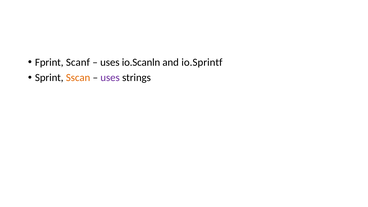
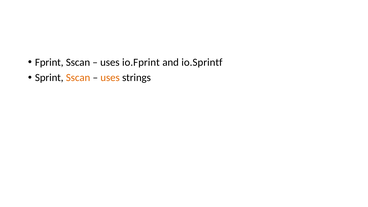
Fprint Scanf: Scanf -> Sscan
io.Scanln: io.Scanln -> io.Fprint
uses at (110, 78) colour: purple -> orange
